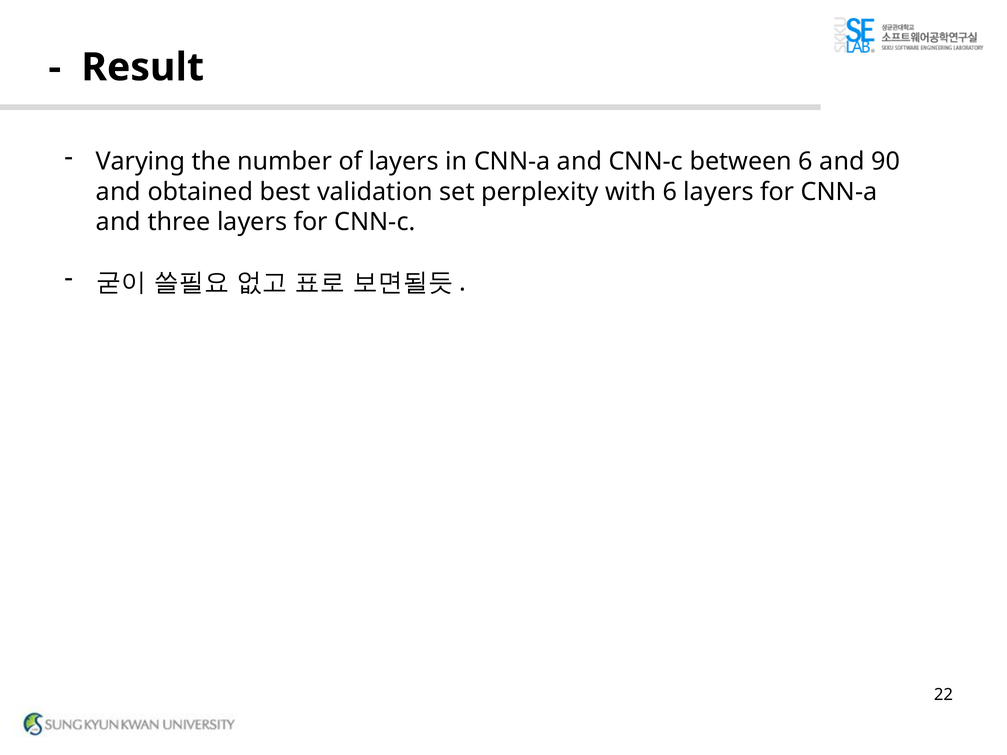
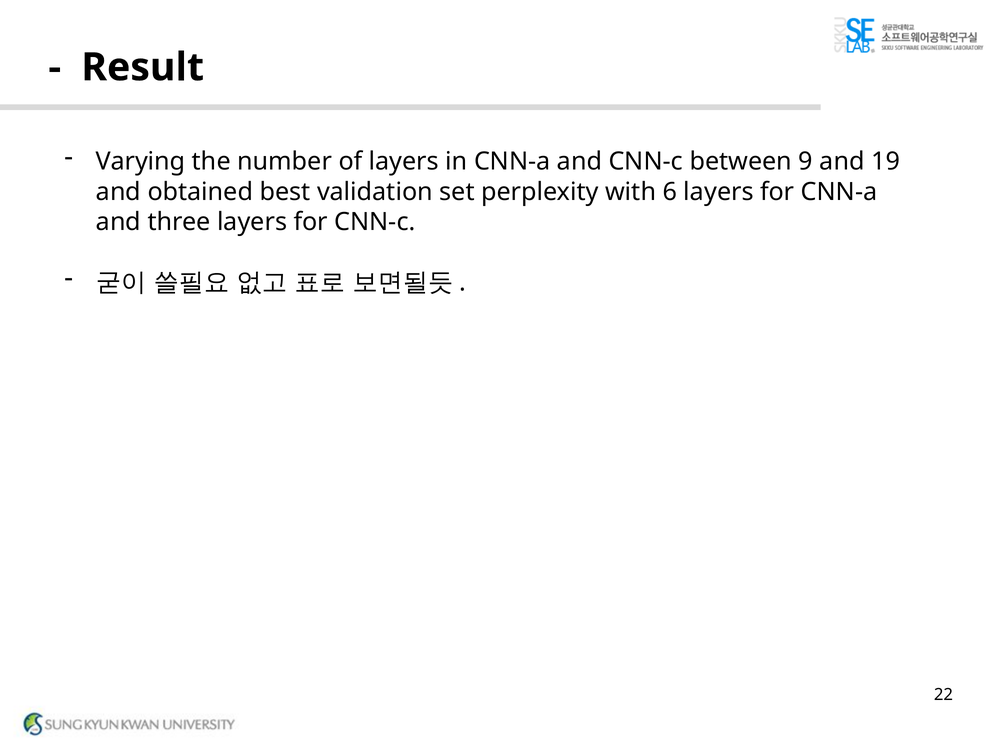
between 6: 6 -> 9
90: 90 -> 19
